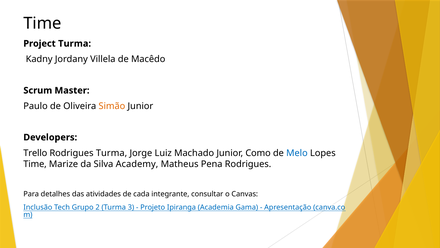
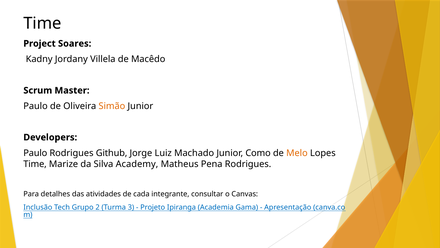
Project Turma: Turma -> Soares
Trello at (35, 153): Trello -> Paulo
Rodrigues Turma: Turma -> Github
Melo colour: blue -> orange
